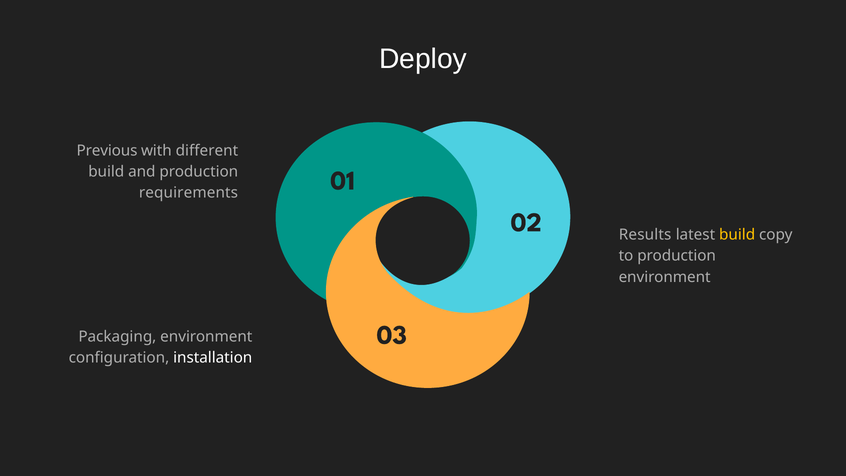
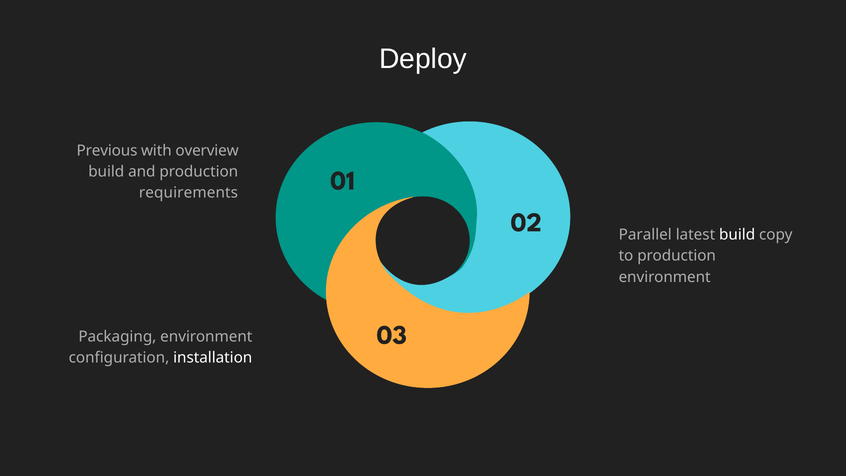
different: different -> overview
Results: Results -> Parallel
build at (737, 235) colour: yellow -> white
